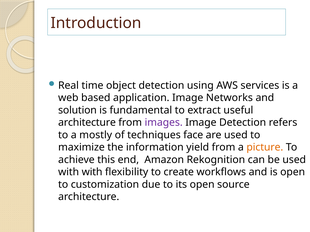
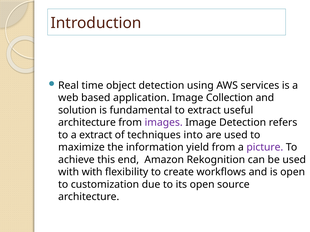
Networks: Networks -> Collection
a mostly: mostly -> extract
face: face -> into
picture colour: orange -> purple
